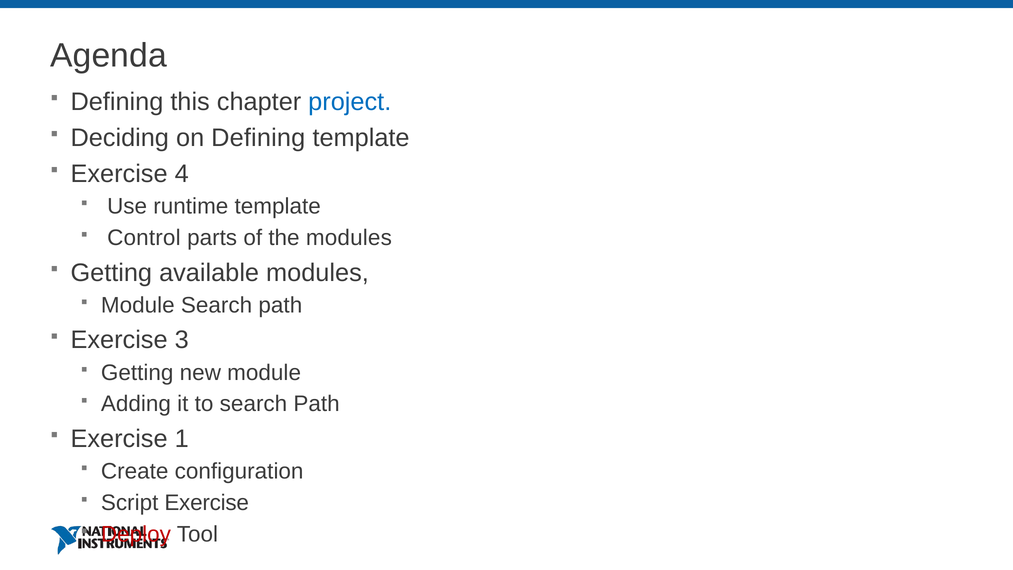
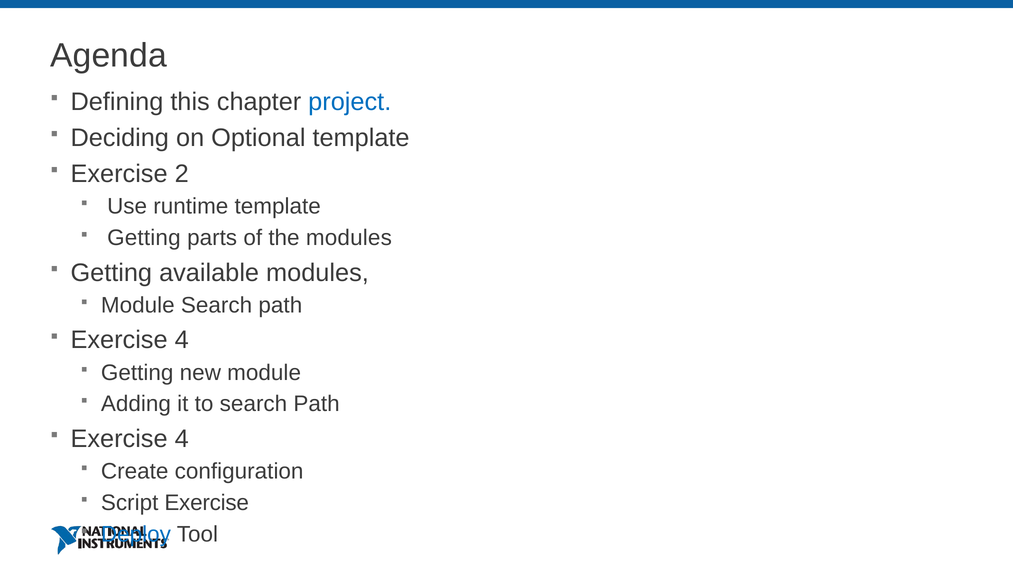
on Defining: Defining -> Optional
4: 4 -> 2
Control at (144, 238): Control -> Getting
3 at (182, 340): 3 -> 4
1 at (182, 439): 1 -> 4
Deploy colour: red -> blue
